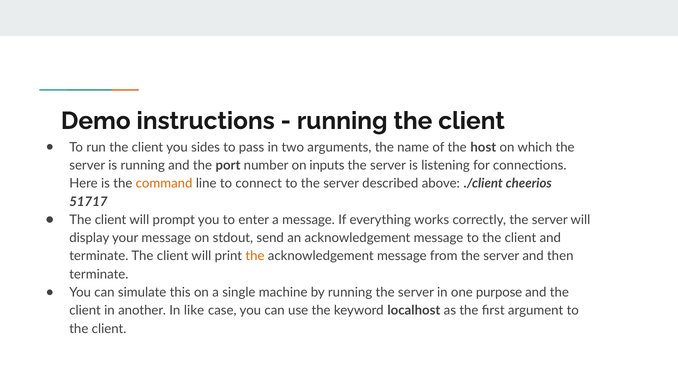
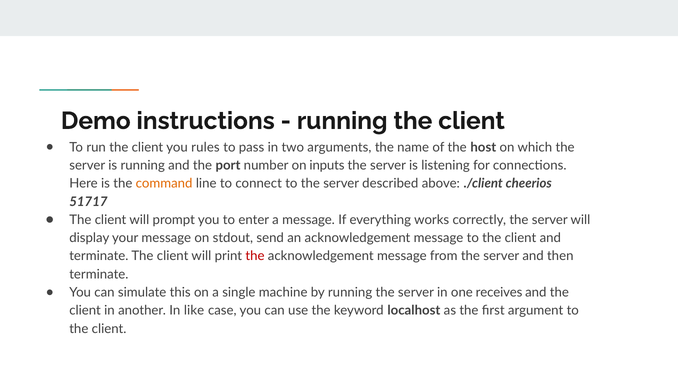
sides: sides -> rules
the at (255, 256) colour: orange -> red
purpose: purpose -> receives
